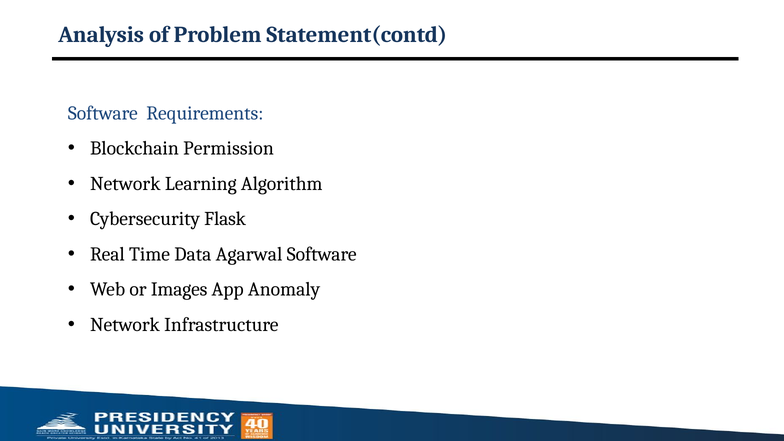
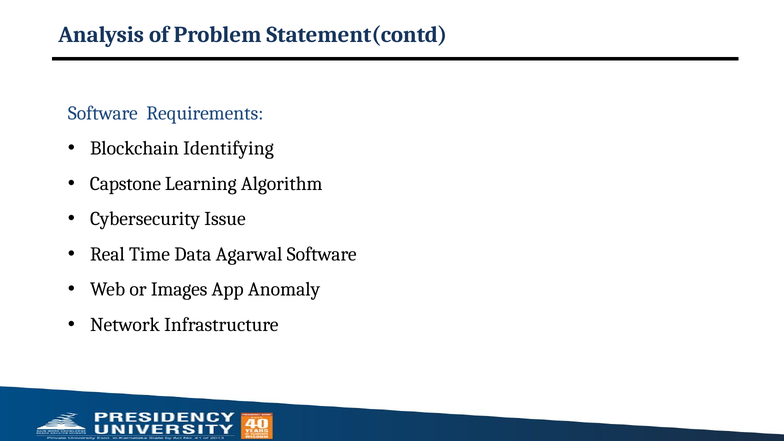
Permission: Permission -> Identifying
Network at (125, 184): Network -> Capstone
Flask: Flask -> Issue
